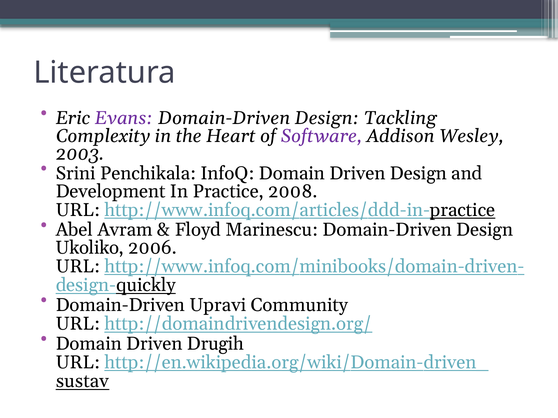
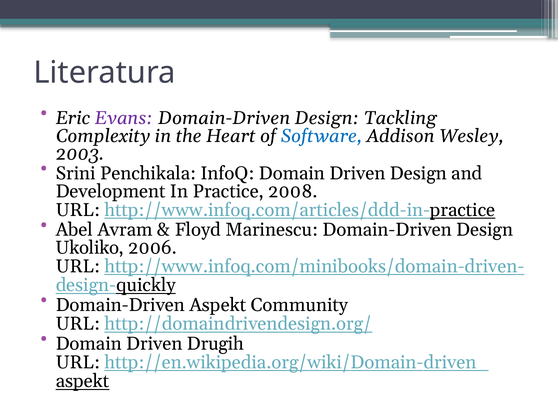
Software colour: purple -> blue
Domain-Driven Upravi: Upravi -> Aspekt
sustav at (82, 382): sustav -> aspekt
